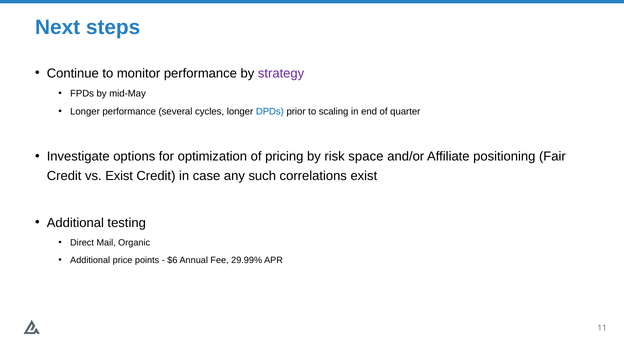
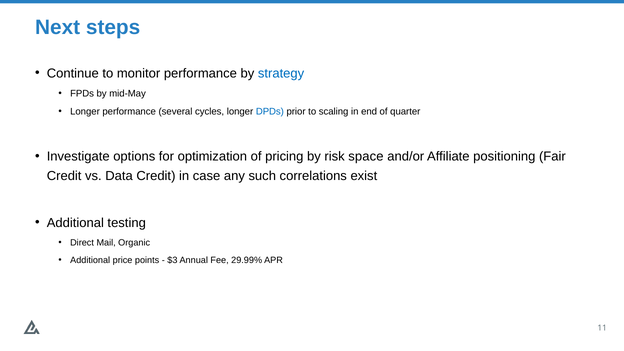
strategy colour: purple -> blue
vs Exist: Exist -> Data
$6: $6 -> $3
